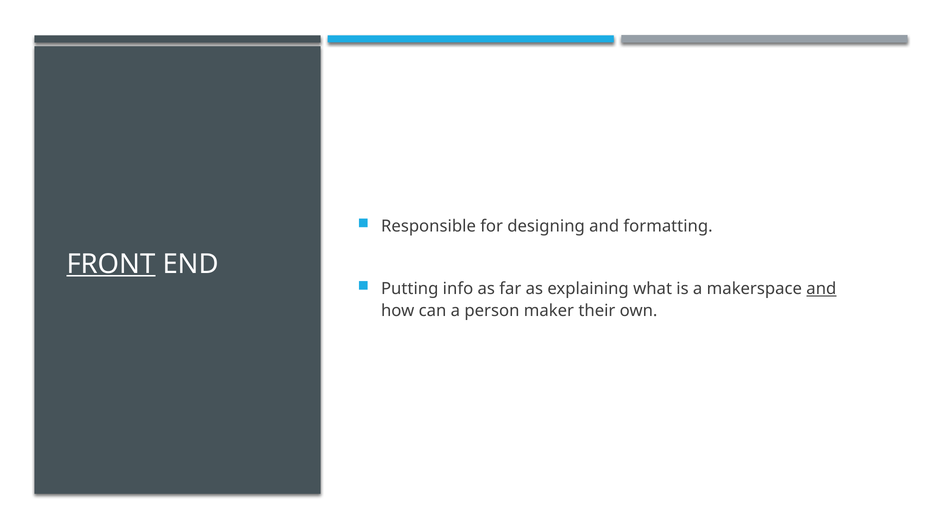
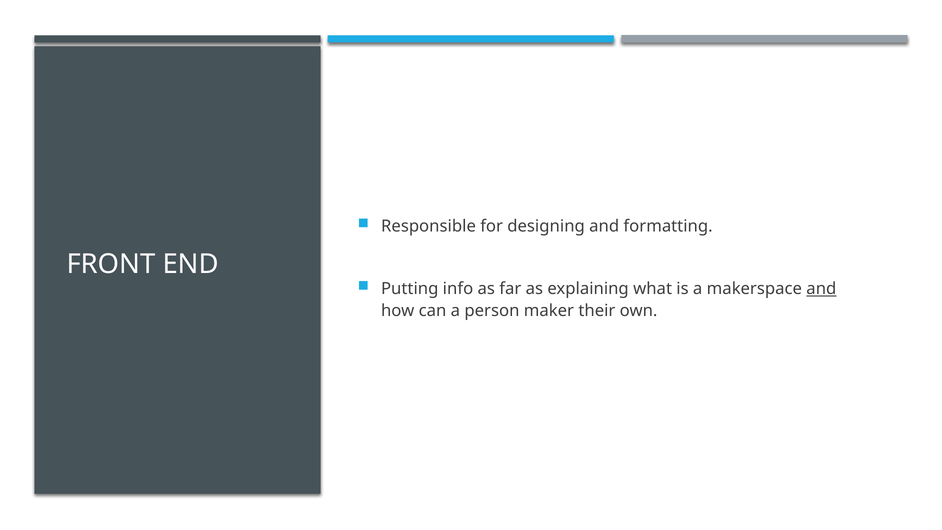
FRONT underline: present -> none
